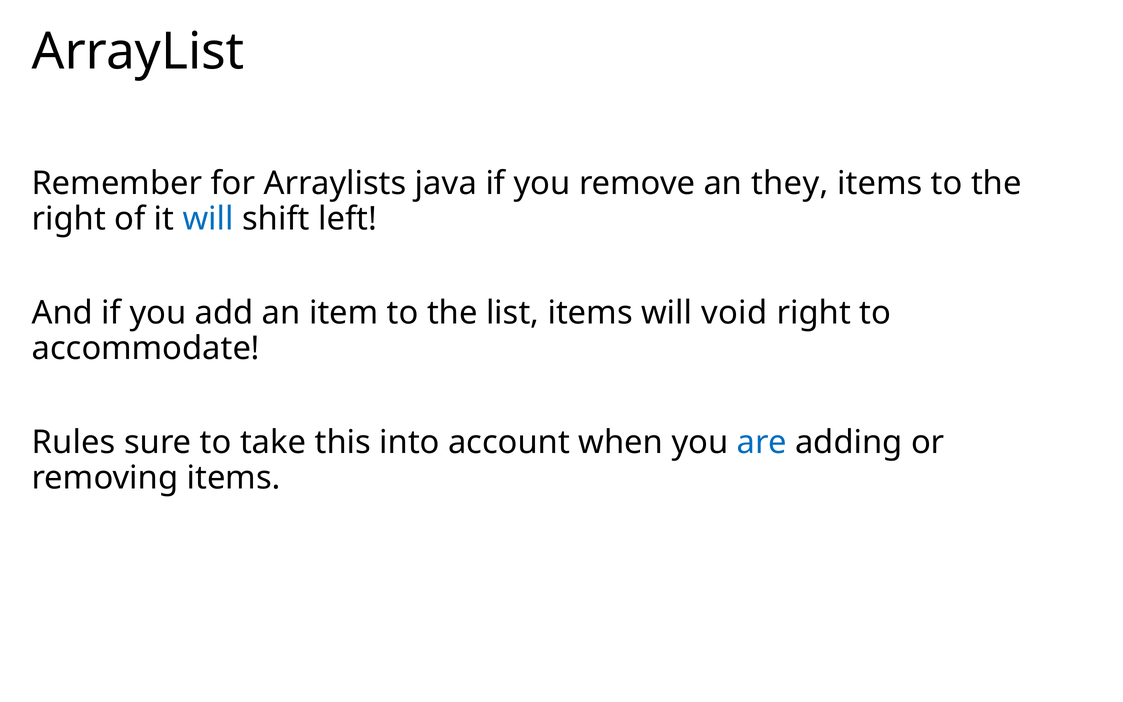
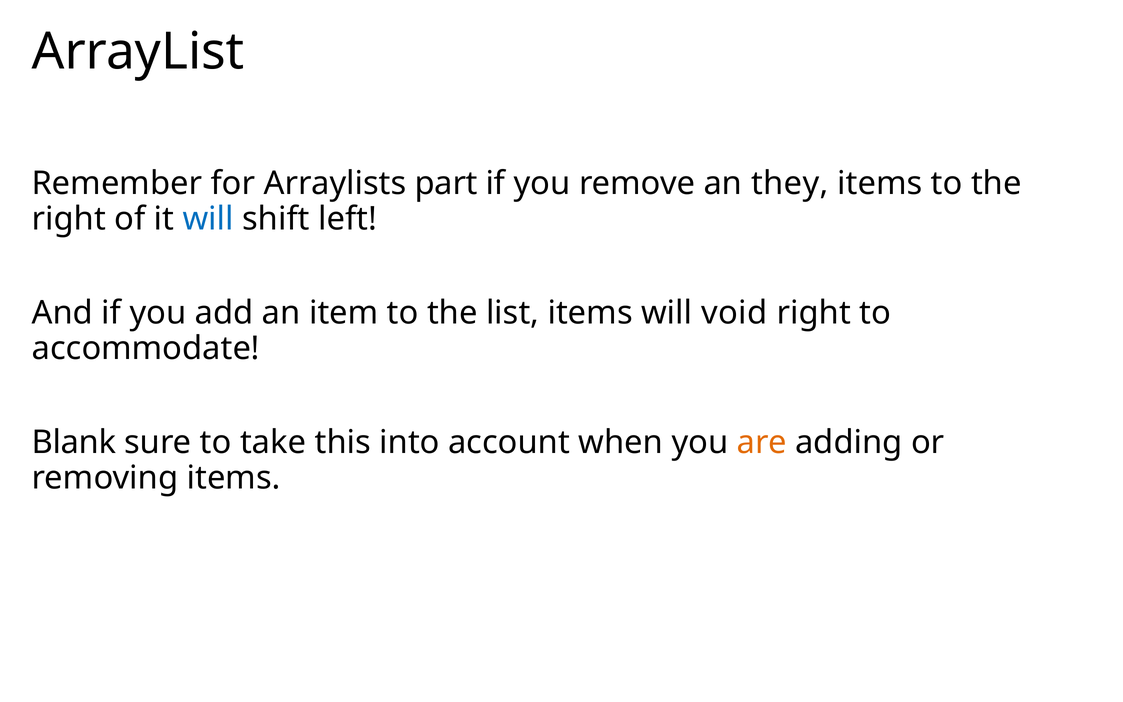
java: java -> part
Rules: Rules -> Blank
are colour: blue -> orange
